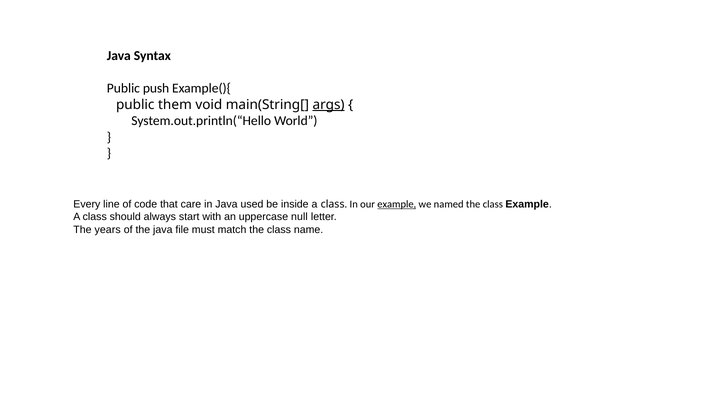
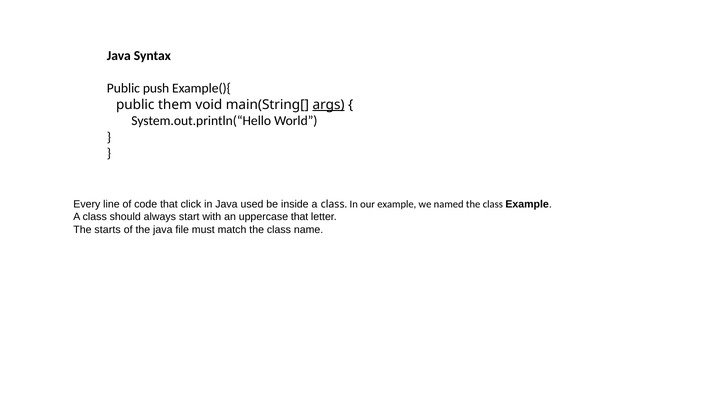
care: care -> click
example at (397, 204) underline: present -> none
uppercase null: null -> that
years: years -> starts
